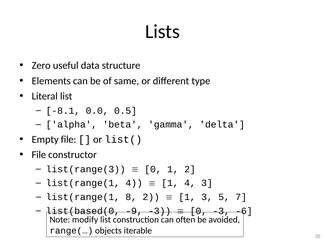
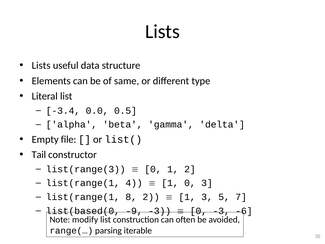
Zero at (41, 65): Zero -> Lists
-8.1: -8.1 -> -3.4
File at (39, 155): File -> Tail
1 4: 4 -> 0
objects: objects -> parsing
